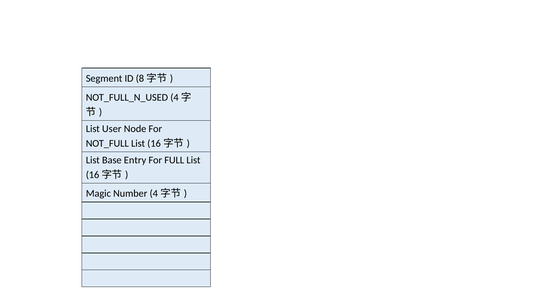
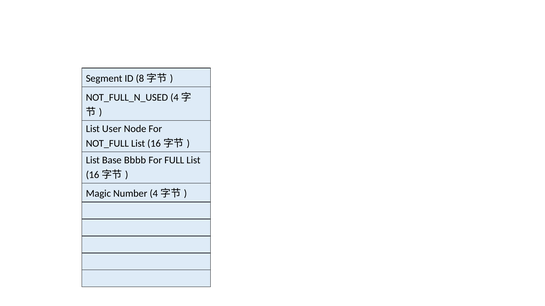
Entry: Entry -> Bbbb
